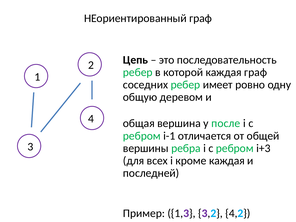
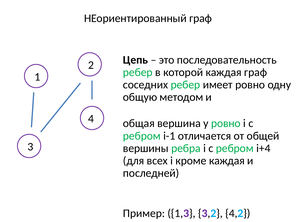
деревом: деревом -> методом
у после: после -> ровно
i+3: i+3 -> i+4
